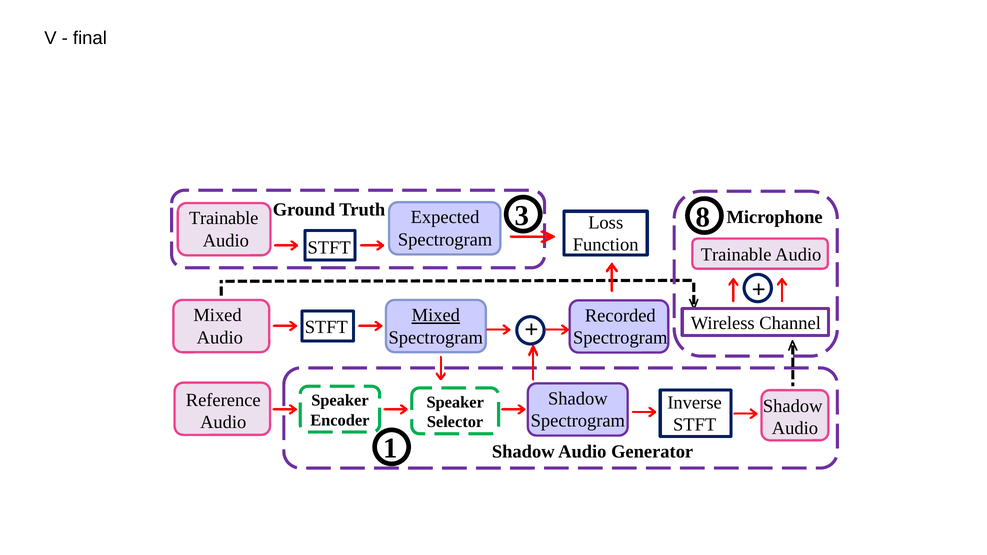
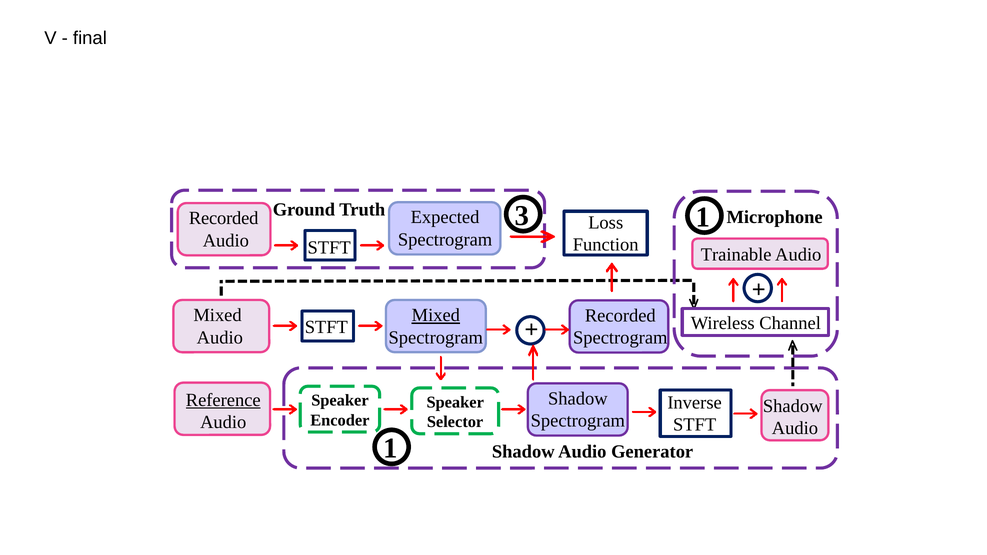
3 8: 8 -> 1
Trainable at (224, 218): Trainable -> Recorded
Reference underline: none -> present
